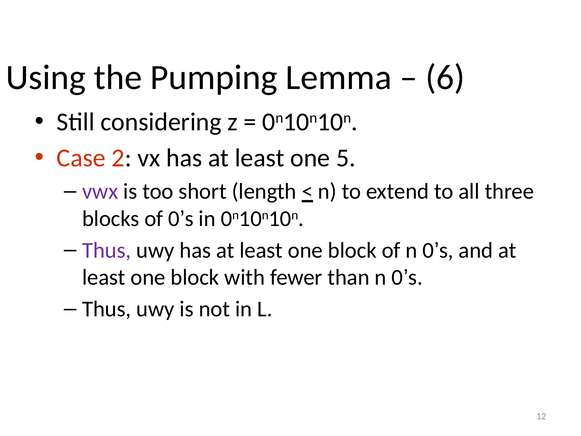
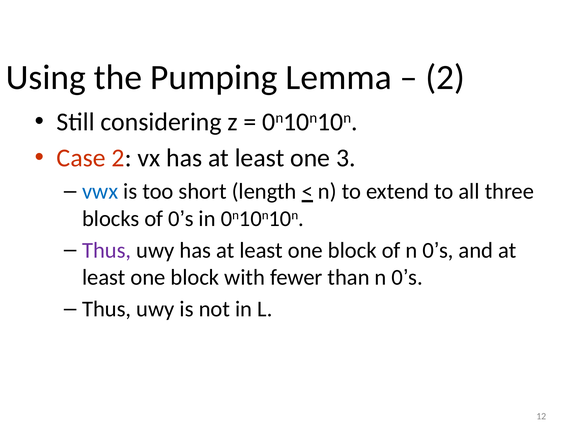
6 at (445, 78): 6 -> 2
5: 5 -> 3
vwx colour: purple -> blue
